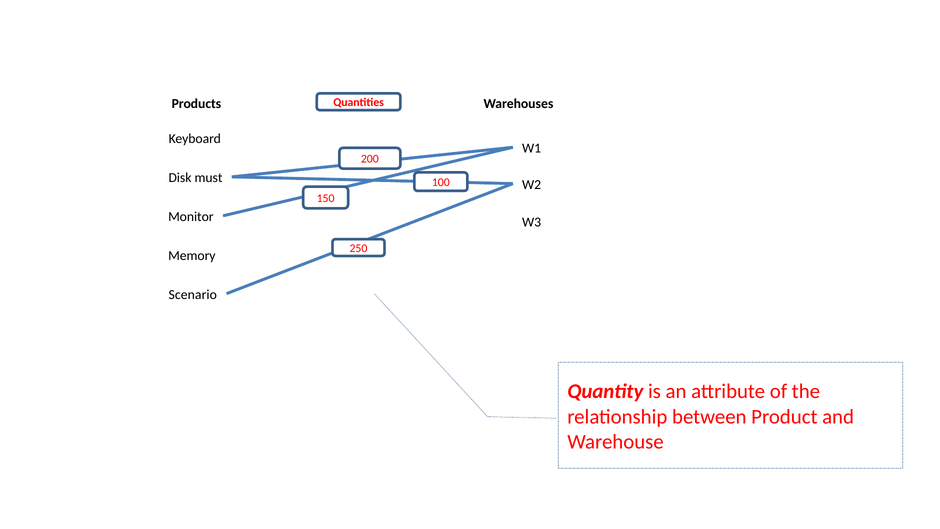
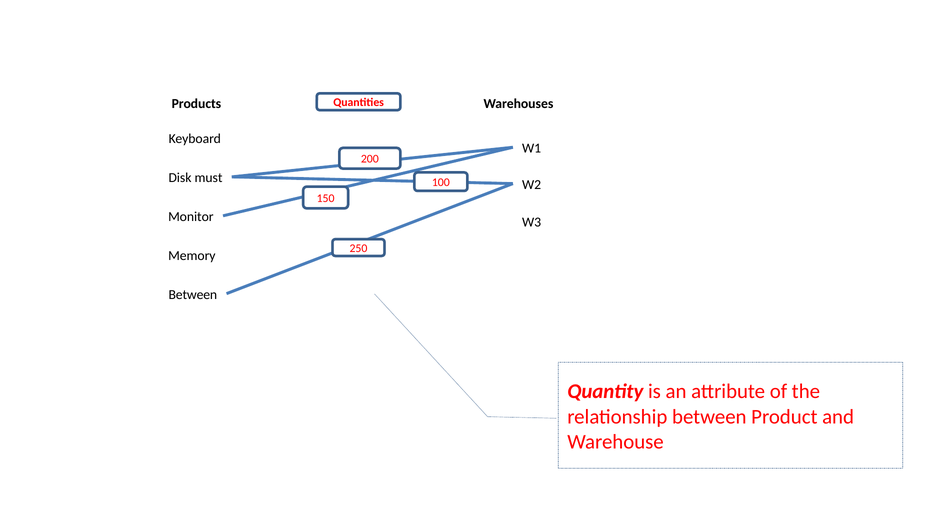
Scenario at (193, 294): Scenario -> Between
